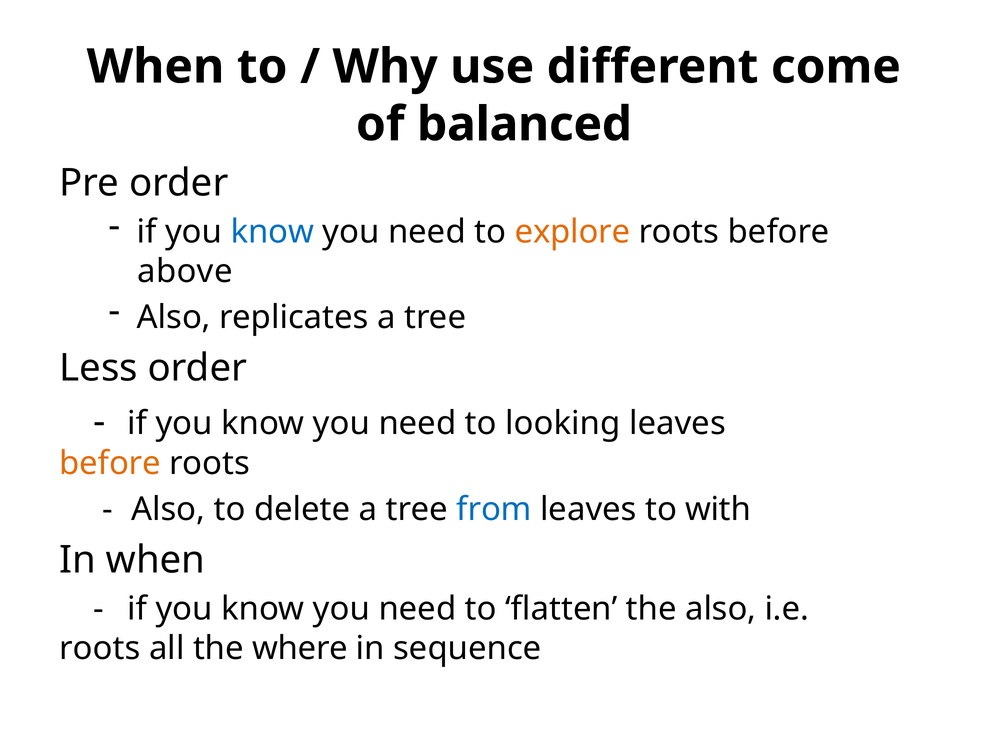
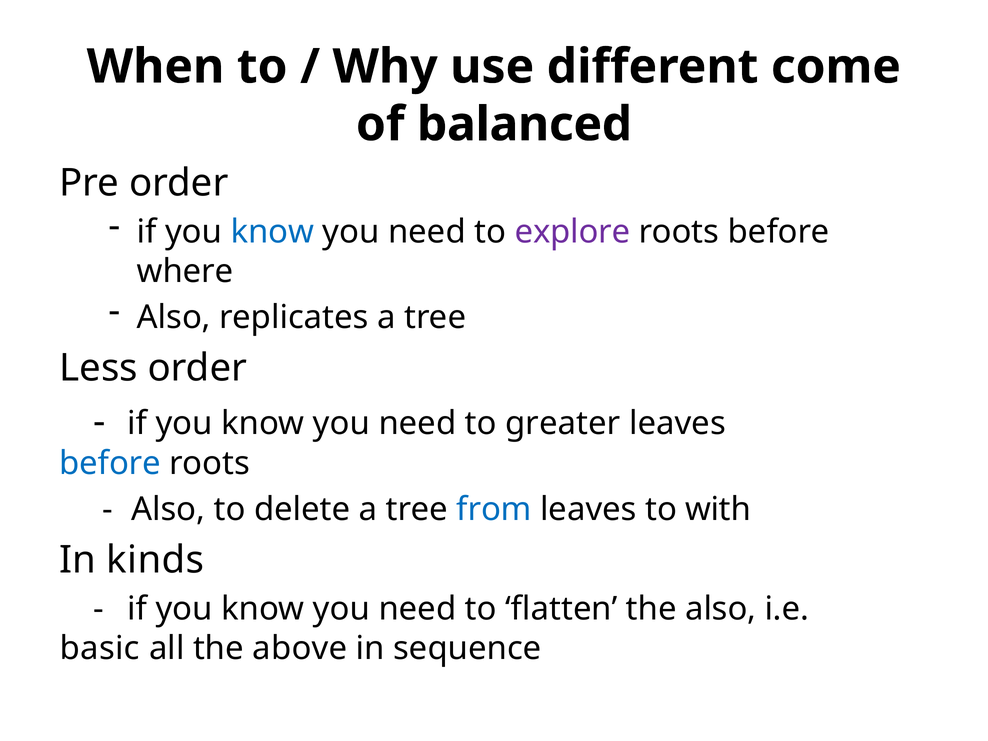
explore colour: orange -> purple
above: above -> where
looking: looking -> greater
before at (110, 463) colour: orange -> blue
In when: when -> kinds
roots at (100, 648): roots -> basic
where: where -> above
